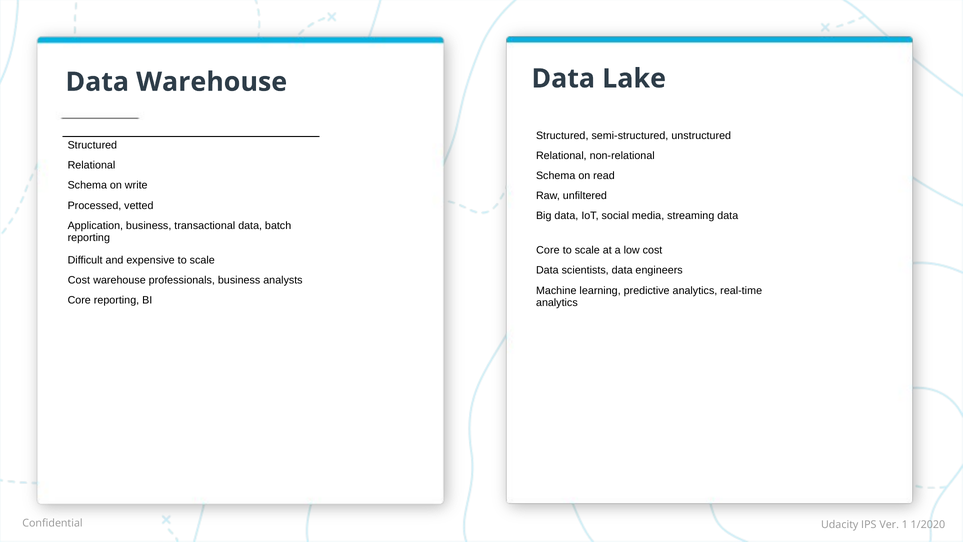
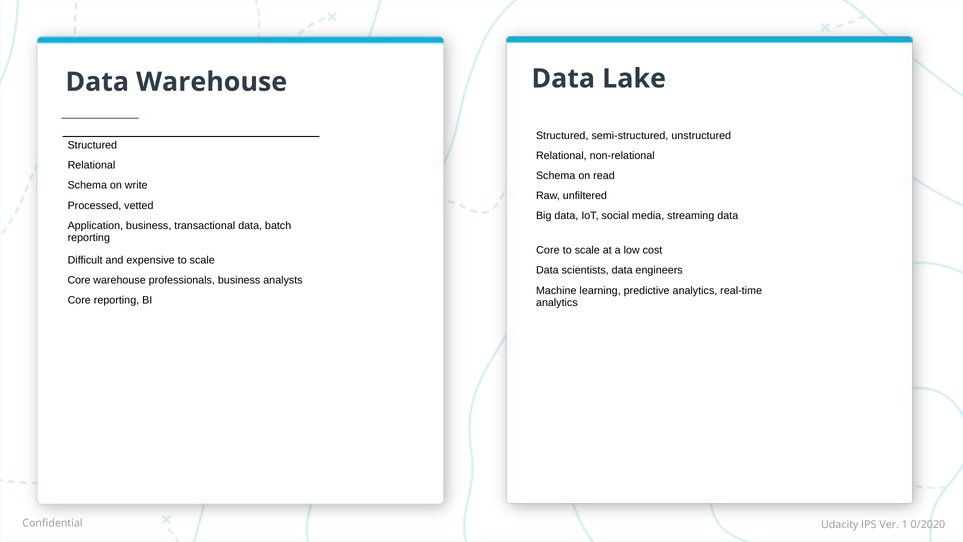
Cost at (79, 280): Cost -> Core
1/2020: 1/2020 -> 0/2020
